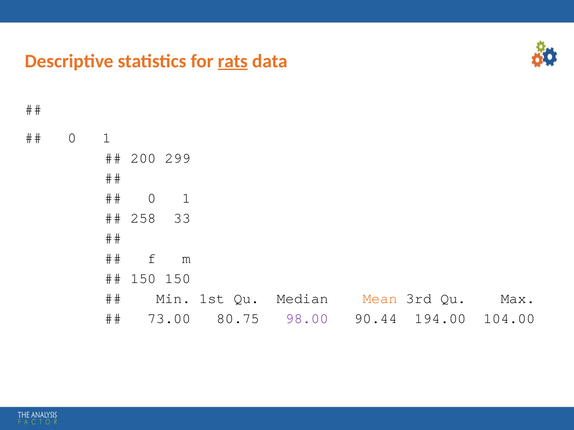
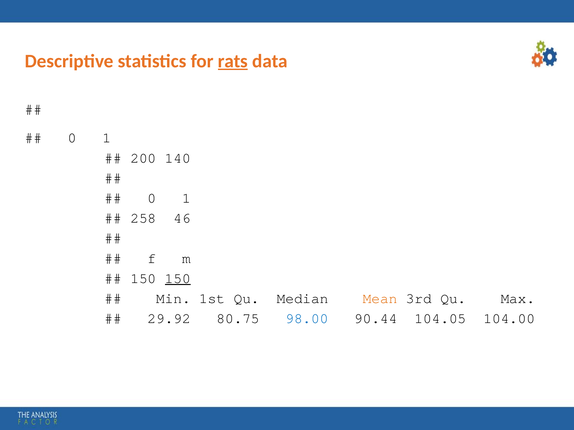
299: 299 -> 140
33: 33 -> 46
150 at (178, 279) underline: none -> present
73.00: 73.00 -> 29.92
98.00 colour: purple -> blue
194.00: 194.00 -> 104.05
